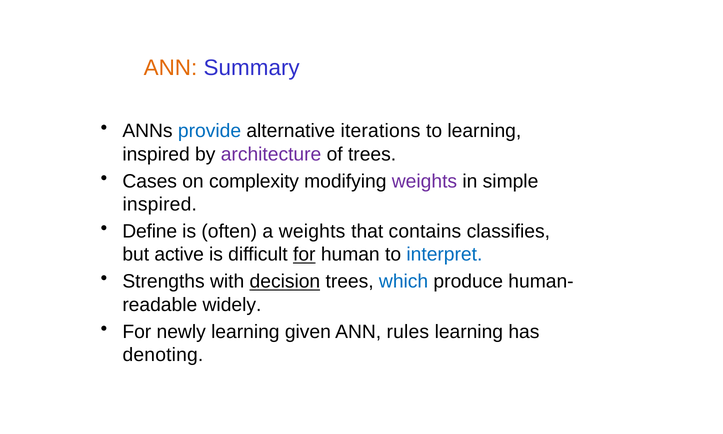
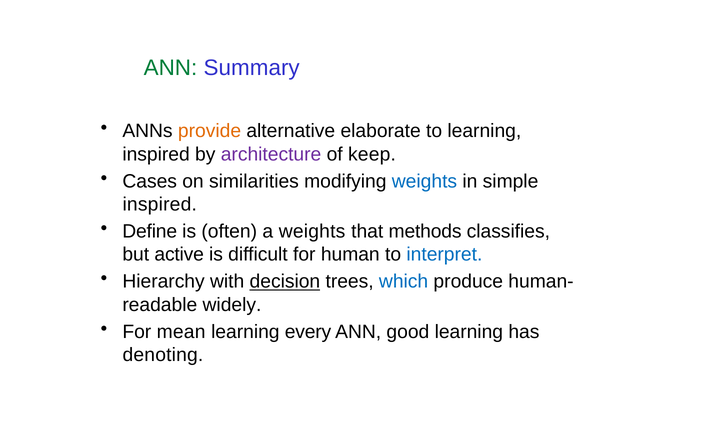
ANN at (170, 68) colour: orange -> green
provide colour: blue -> orange
iterations: iterations -> elaborate
of trees: trees -> keep
complexity: complexity -> similarities
weights at (424, 181) colour: purple -> blue
contains: contains -> methods
for at (304, 254) underline: present -> none
Strengths: Strengths -> Hierarchy
newly: newly -> mean
given: given -> every
rules: rules -> good
